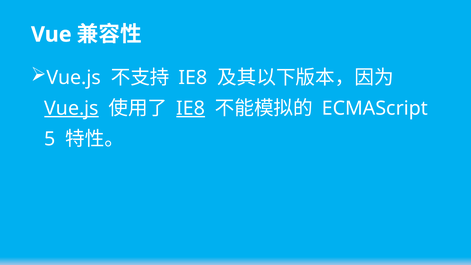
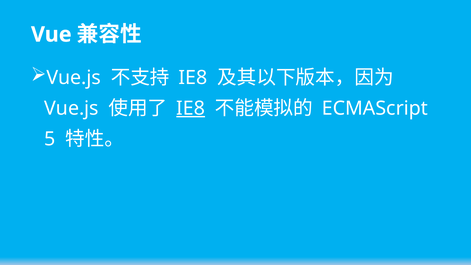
Vue.js at (71, 108) underline: present -> none
